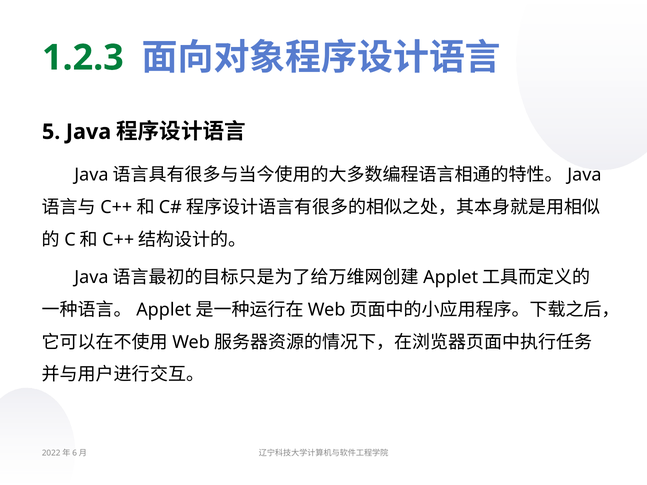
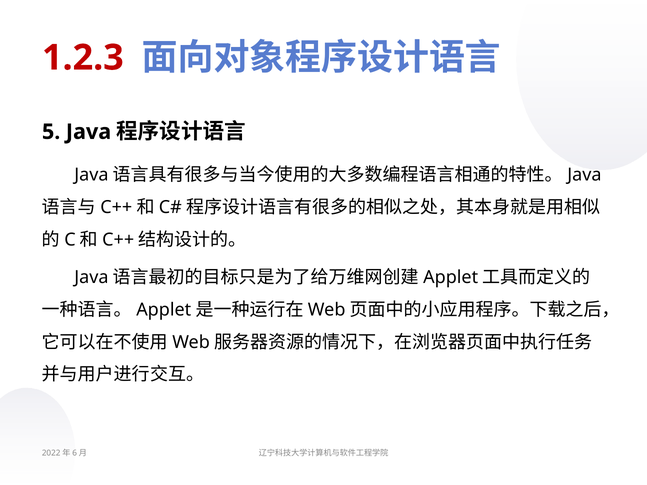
1.2.3 colour: green -> red
